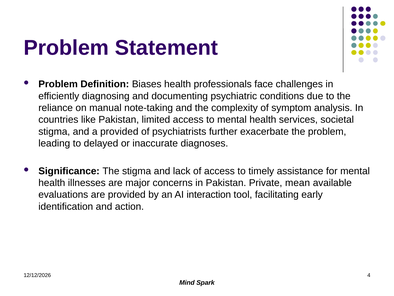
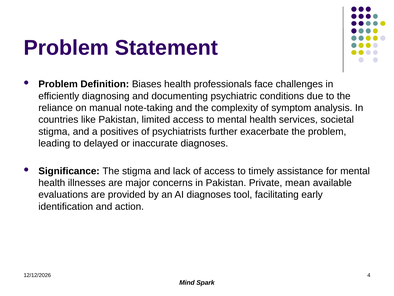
a provided: provided -> positives
AI interaction: interaction -> diagnoses
